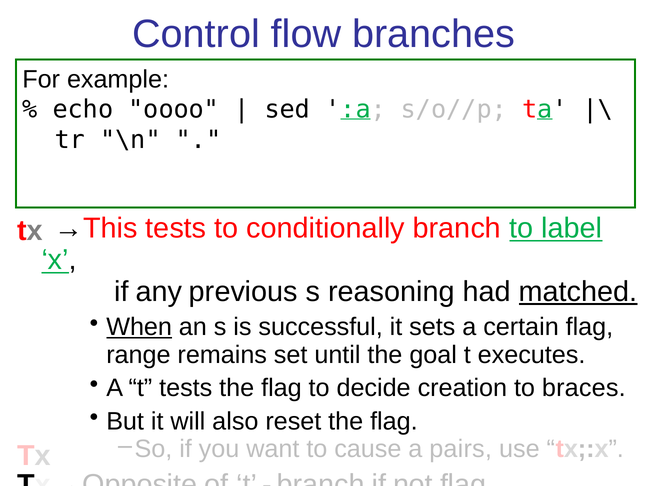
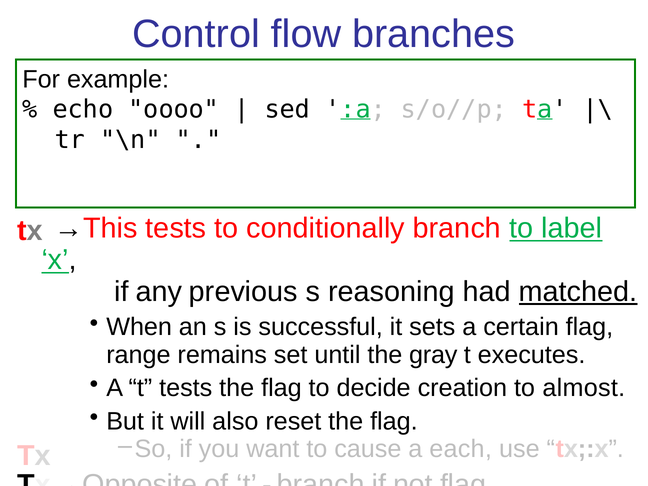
When underline: present -> none
goal: goal -> gray
braces: braces -> almost
pairs: pairs -> each
